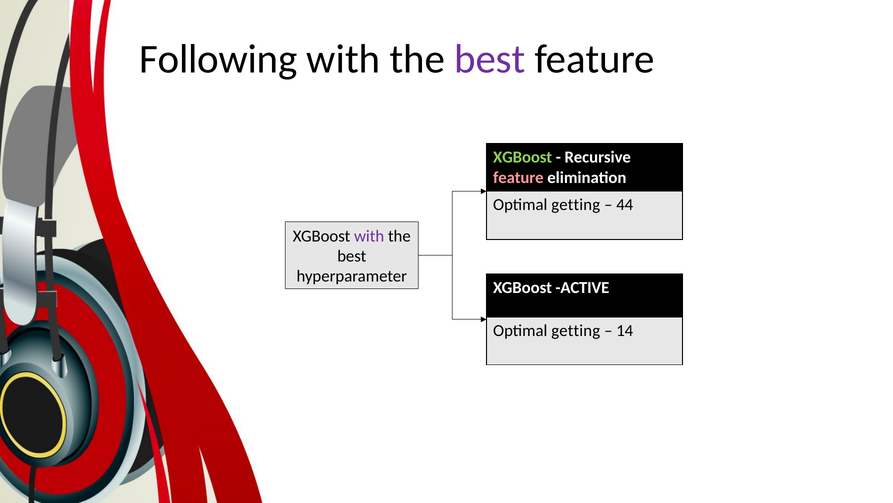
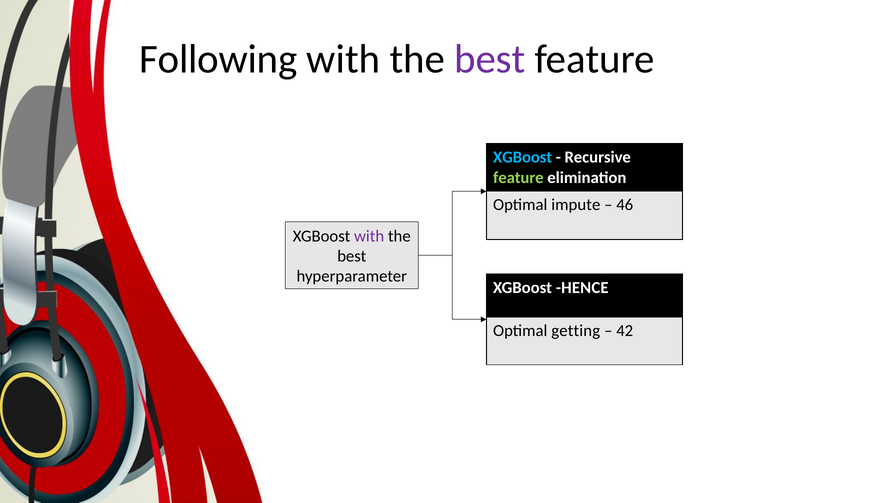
XGBoost at (523, 157) colour: light green -> light blue
feature at (518, 177) colour: pink -> light green
getting at (576, 204): getting -> impute
44: 44 -> 46
ACTIVE: ACTIVE -> HENCE
14: 14 -> 42
